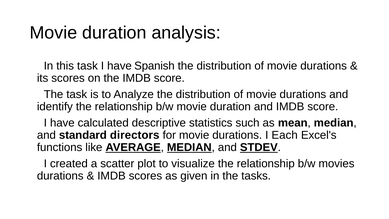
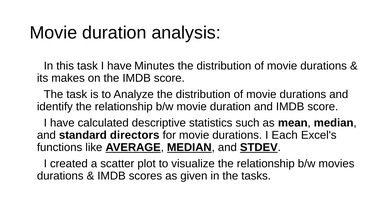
Spanish: Spanish -> Minutes
its scores: scores -> makes
